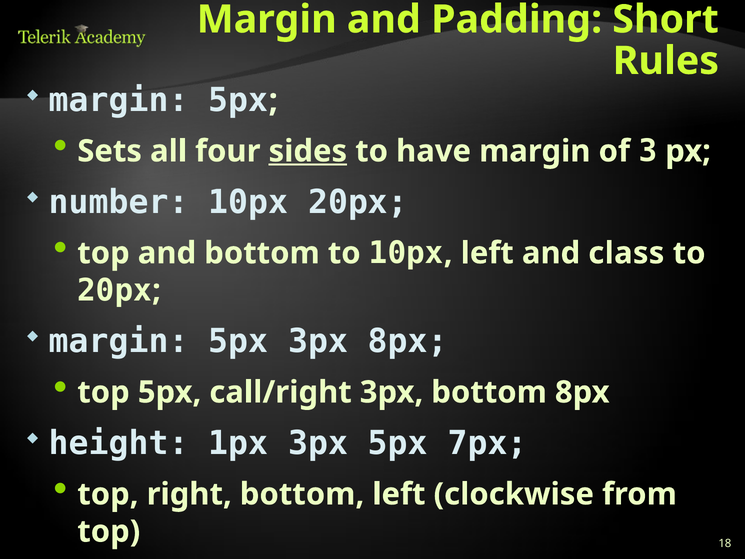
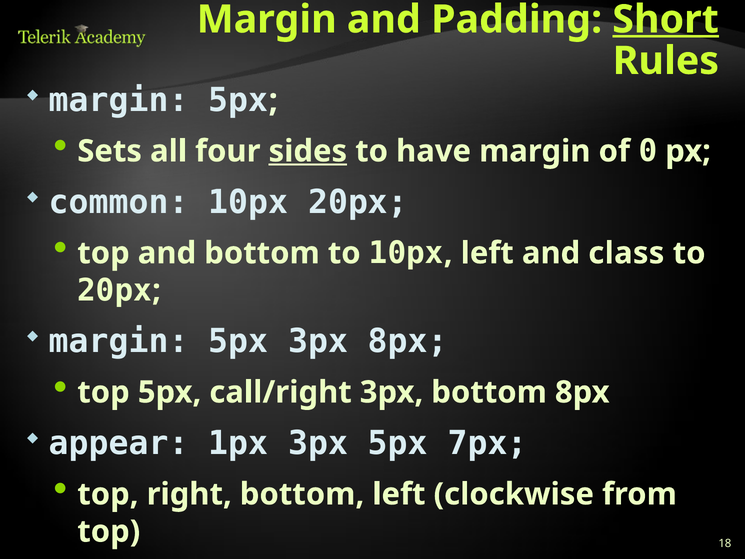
Short underline: none -> present
3: 3 -> 0
number: number -> common
height: height -> appear
